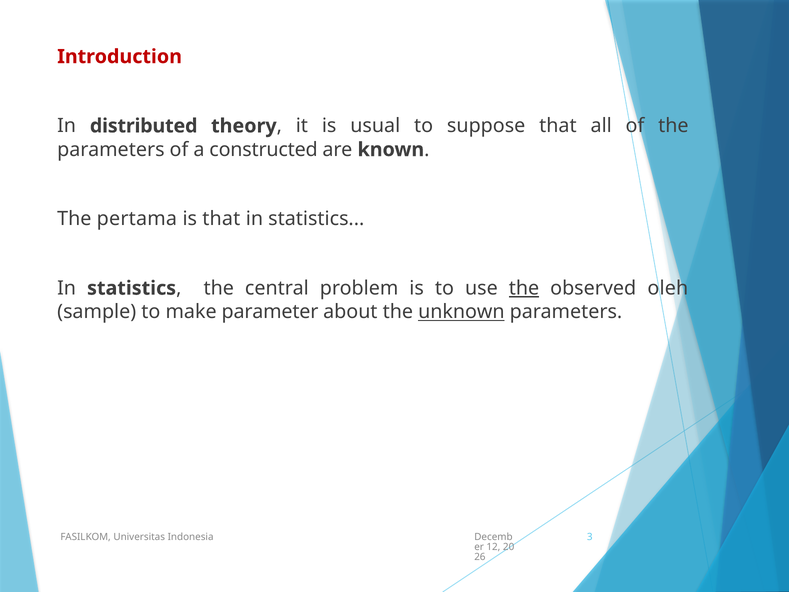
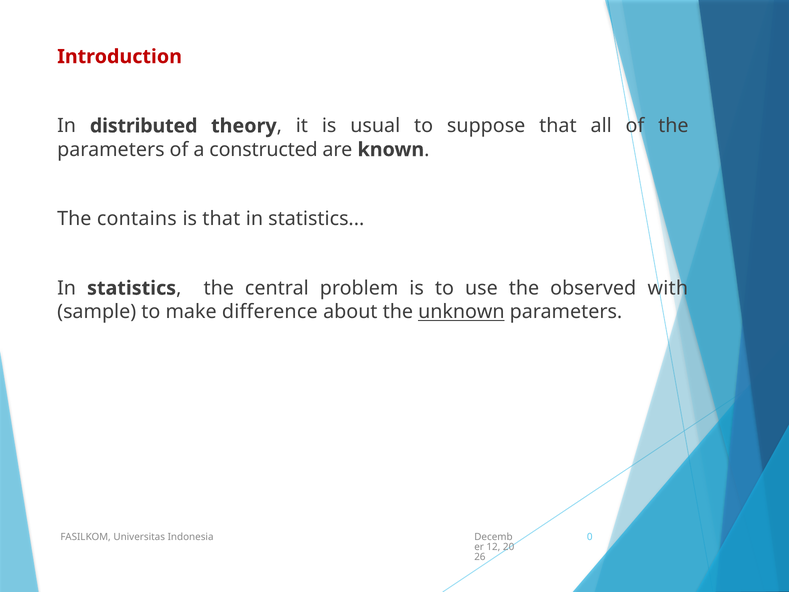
pertama: pertama -> contains
the at (524, 288) underline: present -> none
oleh: oleh -> with
parameter: parameter -> difference
3: 3 -> 0
